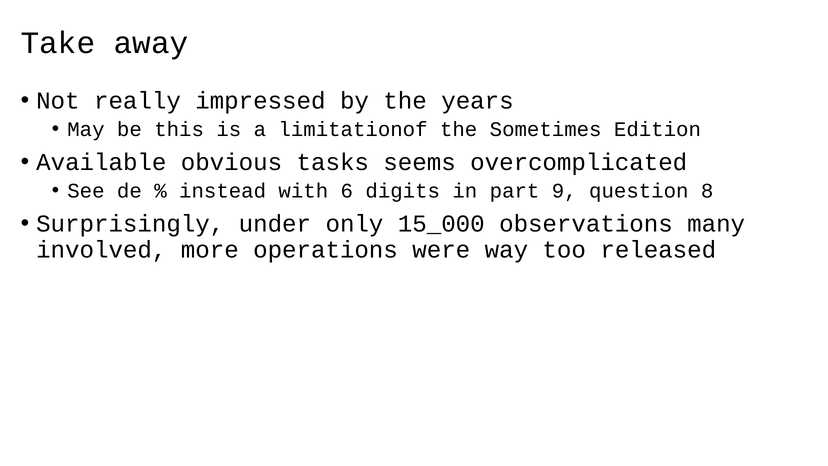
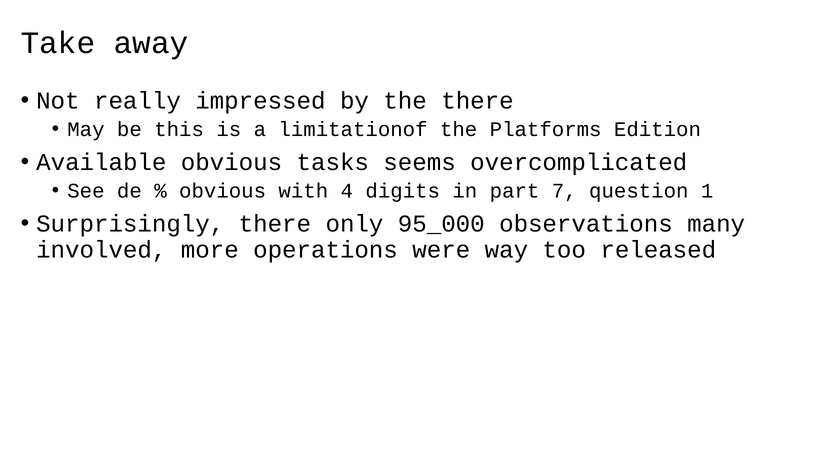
the years: years -> there
Sometimes: Sometimes -> Platforms
instead at (223, 191): instead -> obvious
6: 6 -> 4
9: 9 -> 7
8: 8 -> 1
Surprisingly under: under -> there
15_000: 15_000 -> 95_000
